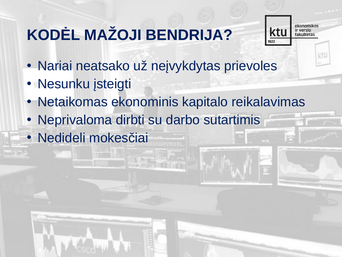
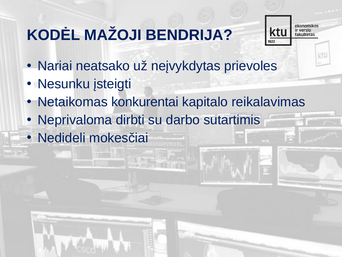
ekonominis: ekonominis -> konkurentai
